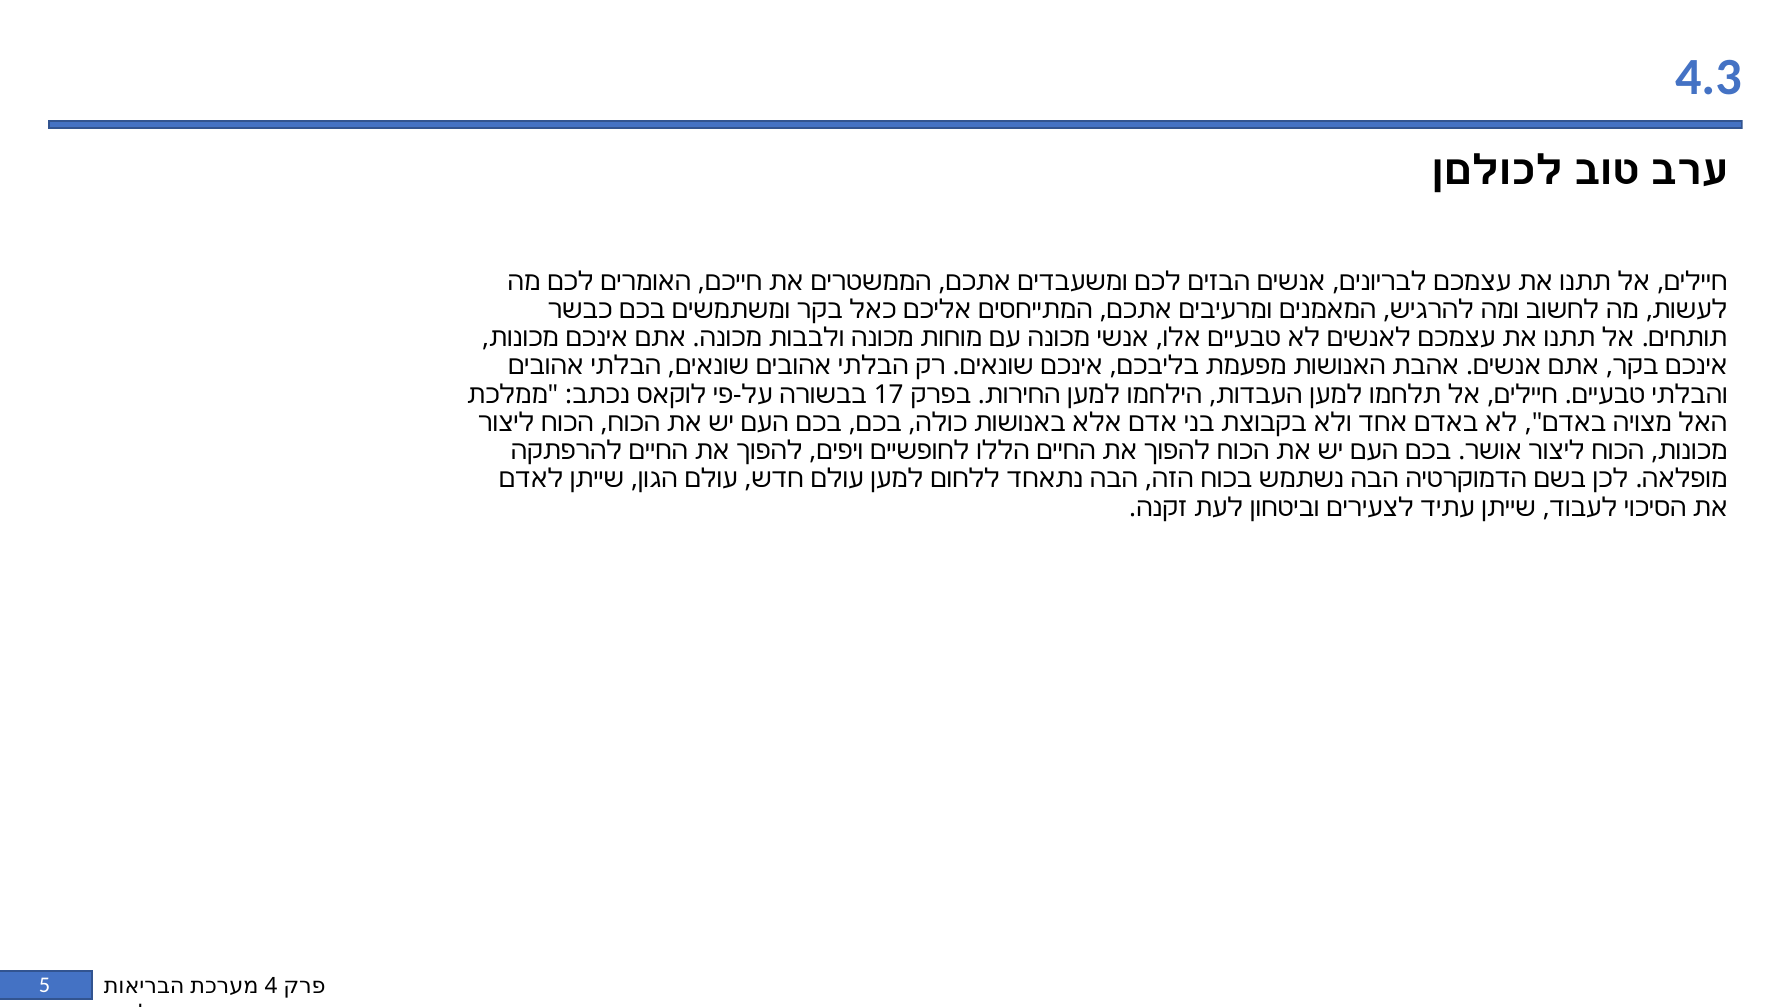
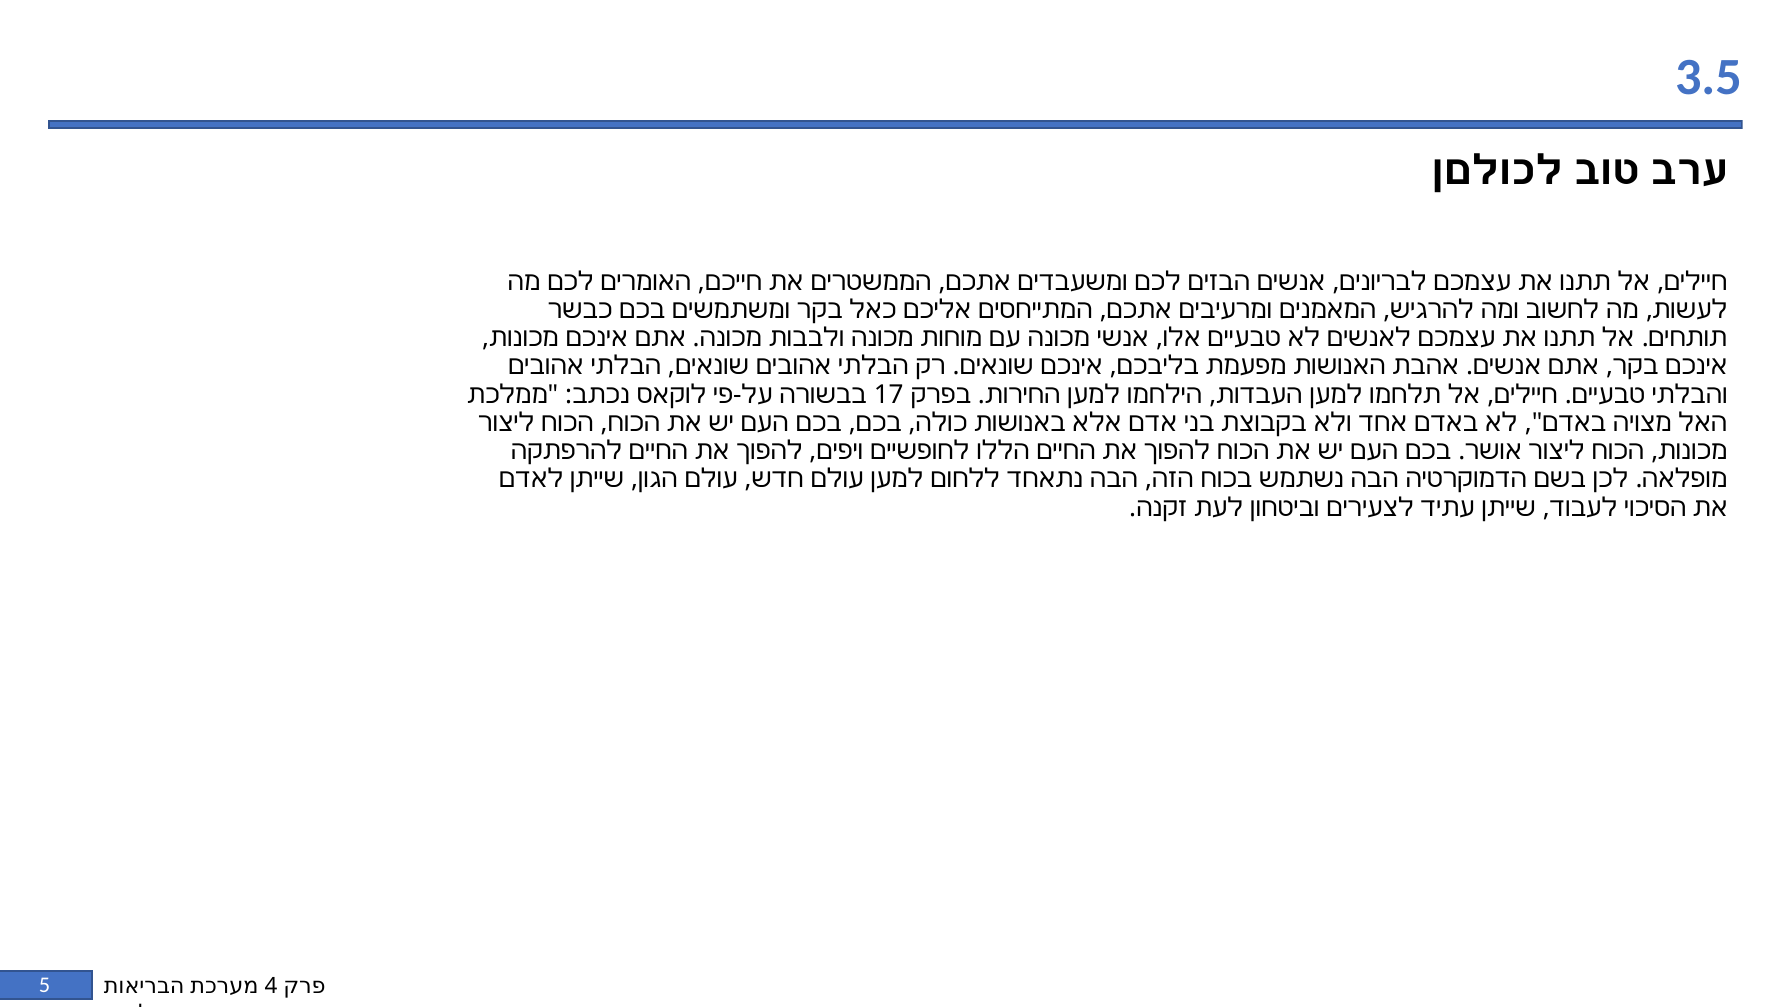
4.3: 4.3 -> 3.5
